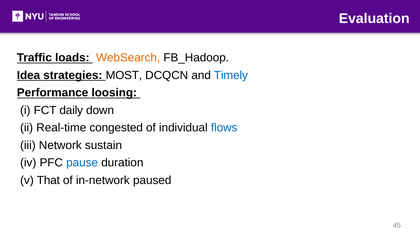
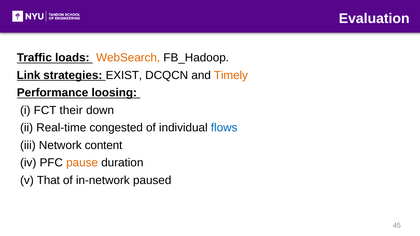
Idea: Idea -> Link
MOST: MOST -> EXIST
Timely colour: blue -> orange
daily: daily -> their
sustain: sustain -> content
pause colour: blue -> orange
